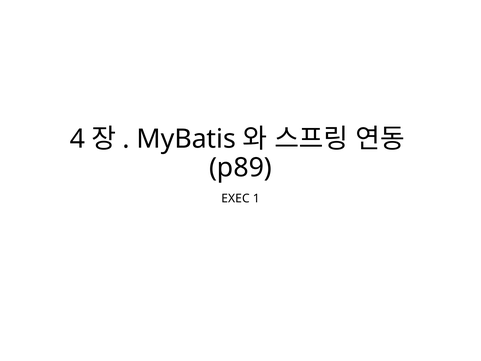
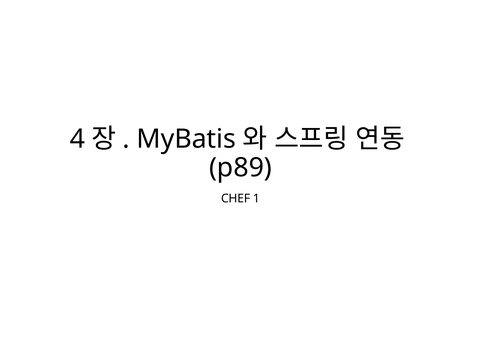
EXEC: EXEC -> CHEF
